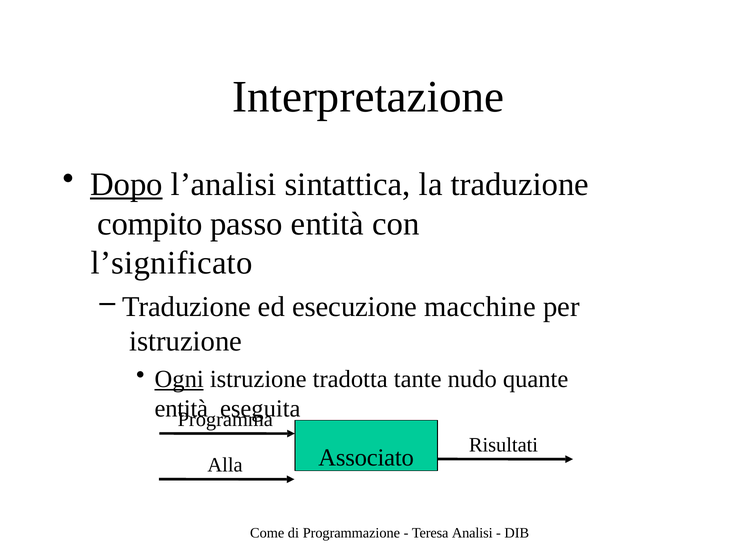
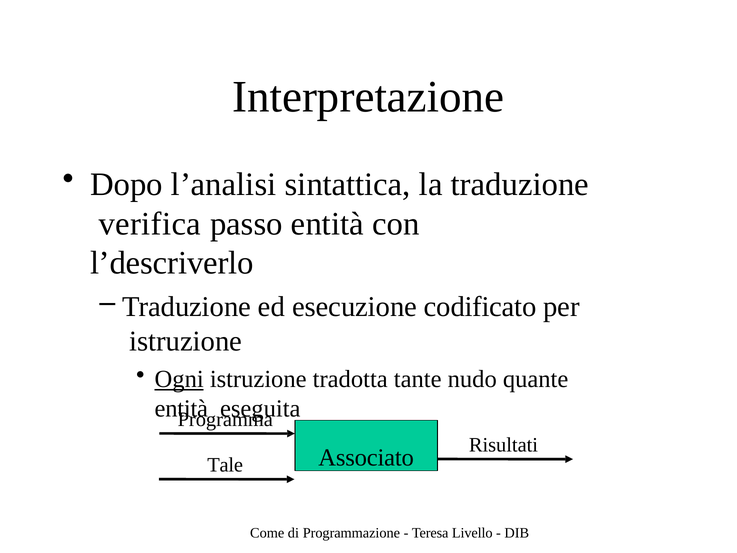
Dopo underline: present -> none
compito: compito -> verifica
l’significato: l’significato -> l’descriverlo
macchine: macchine -> codificato
Alla: Alla -> Tale
Analisi: Analisi -> Livello
